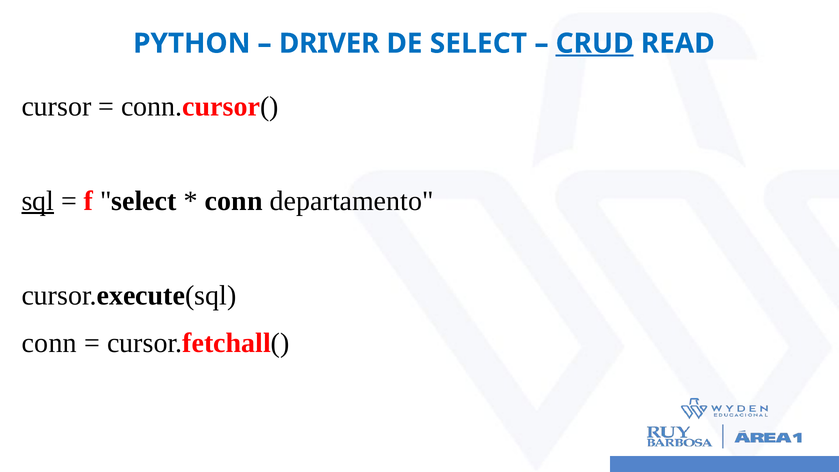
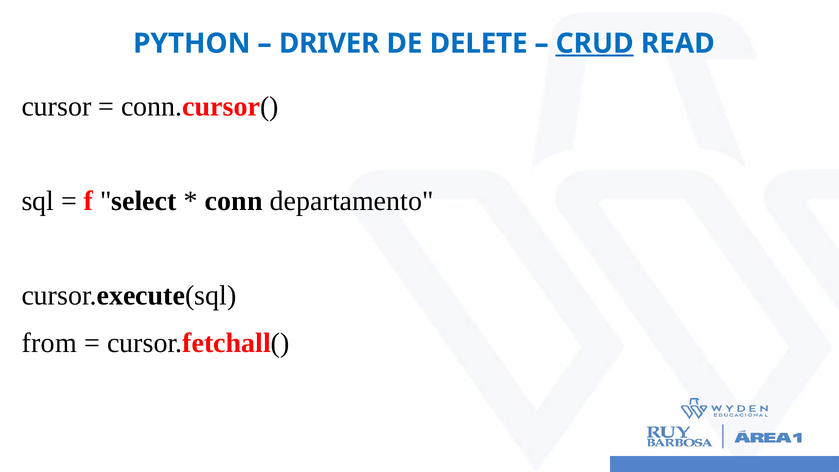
DE SELECT: SELECT -> DELETE
sql underline: present -> none
conn at (49, 343): conn -> from
